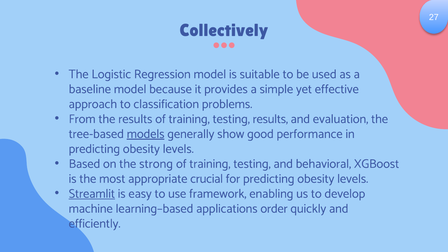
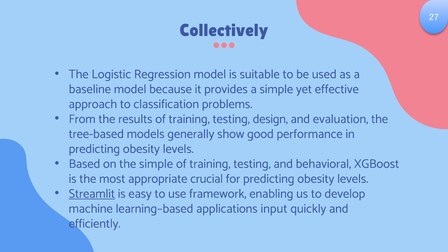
testing results: results -> design
models underline: present -> none
the strong: strong -> simple
order: order -> input
